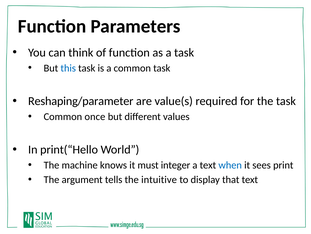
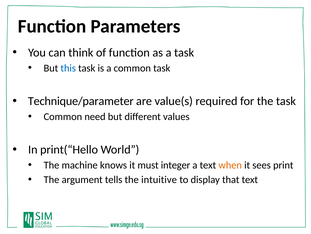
Reshaping/parameter: Reshaping/parameter -> Technique/parameter
once: once -> need
when colour: blue -> orange
